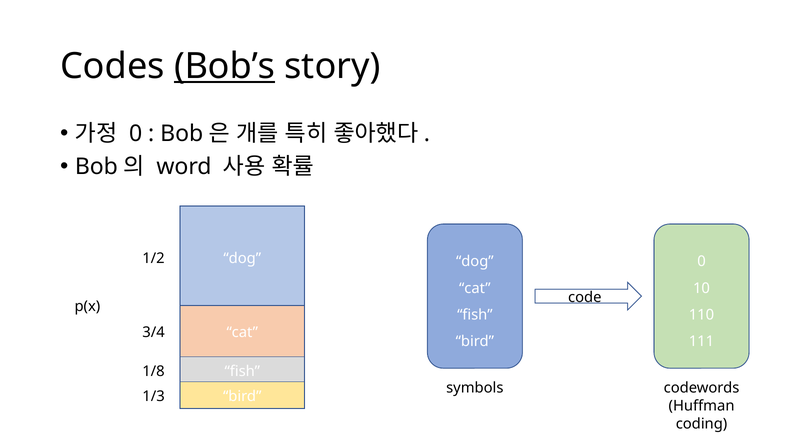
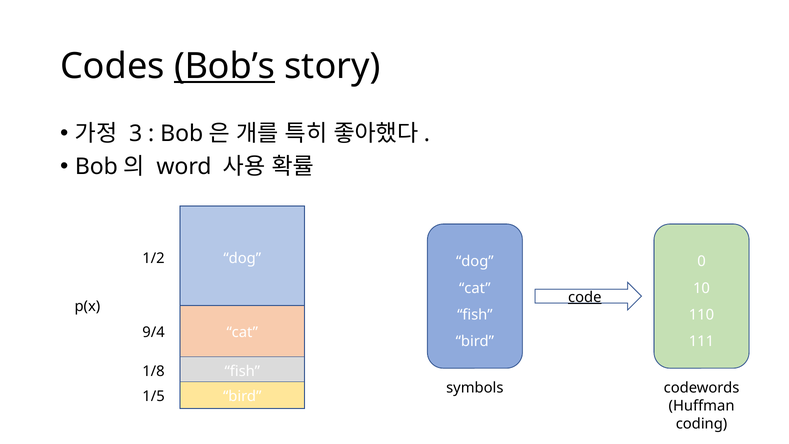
0 at (136, 133): 0 -> 3
code underline: none -> present
3/4: 3/4 -> 9/4
1/3: 1/3 -> 1/5
